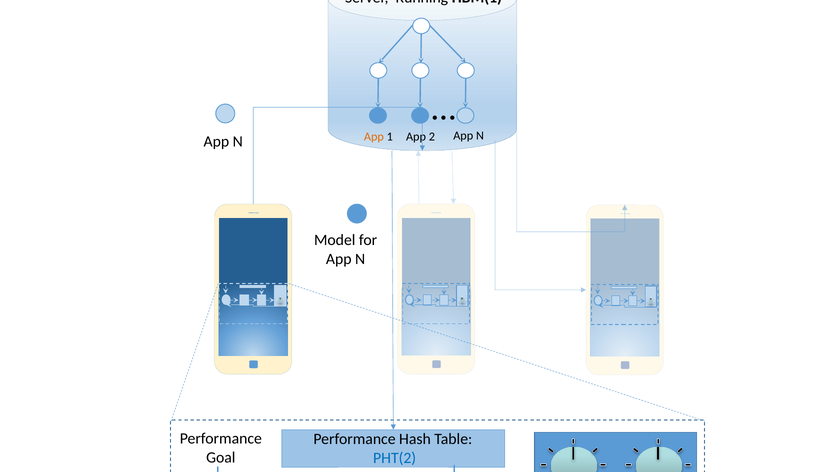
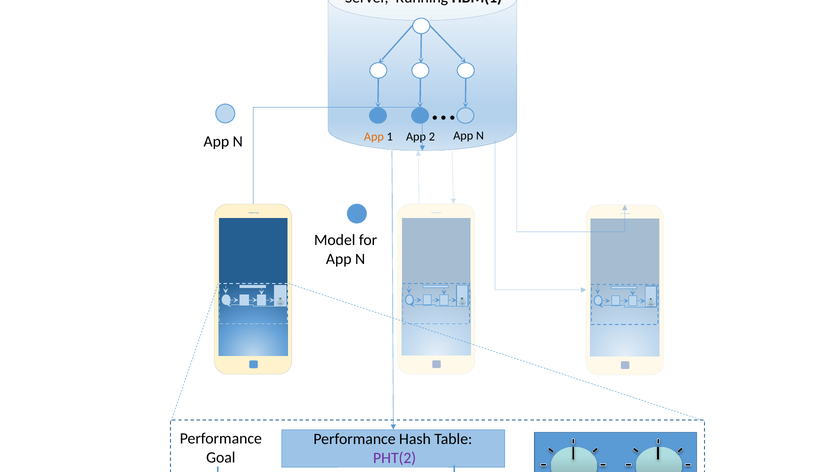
PHT(2 colour: blue -> purple
